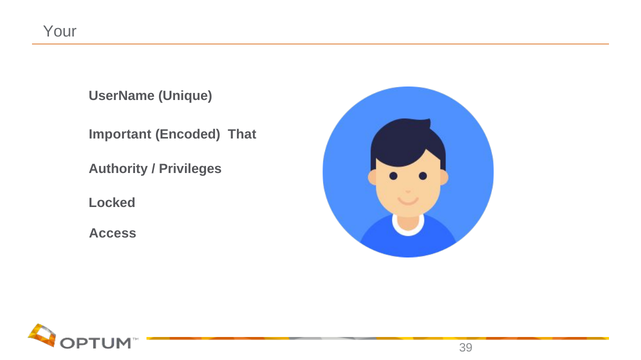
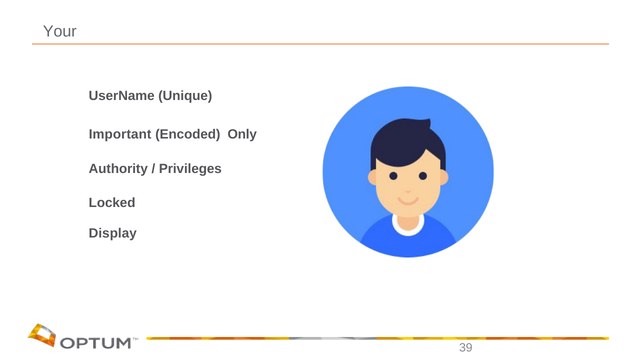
That: That -> Only
Access: Access -> Display
